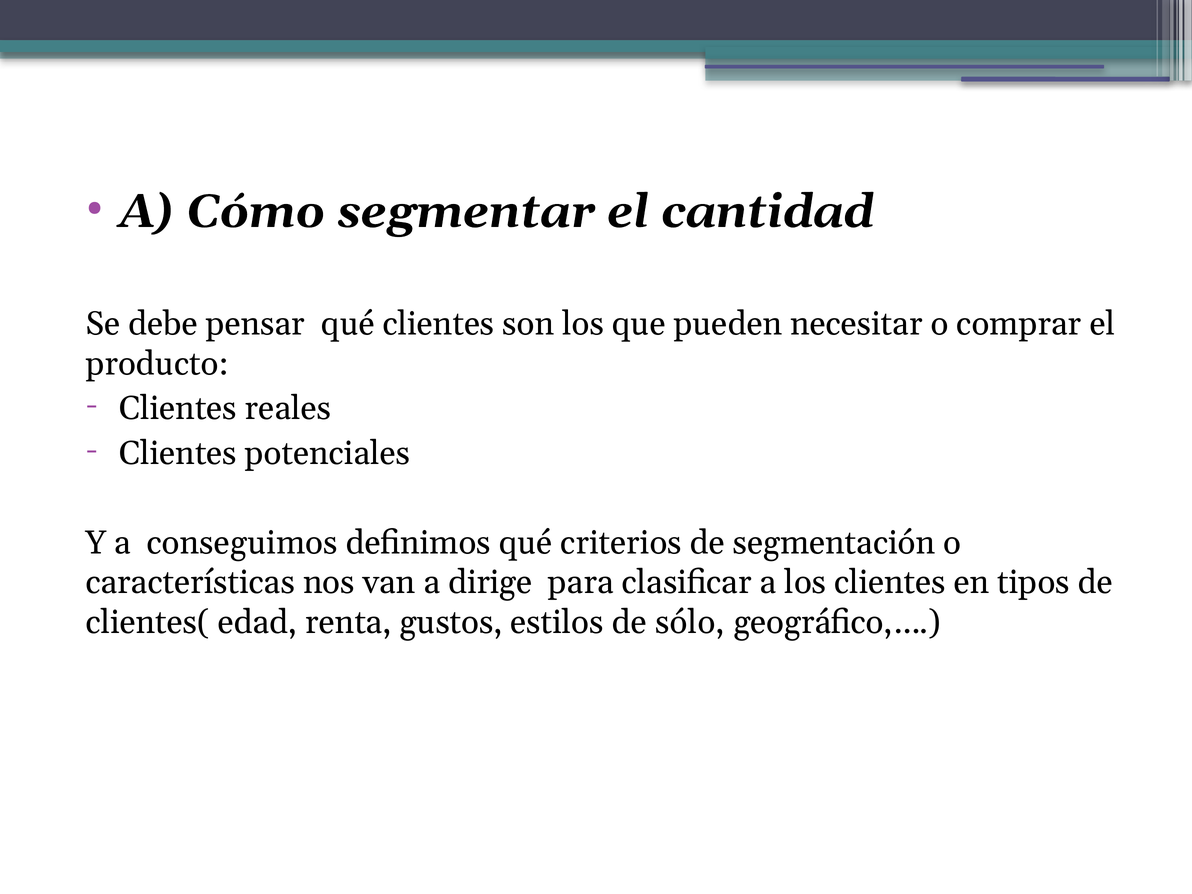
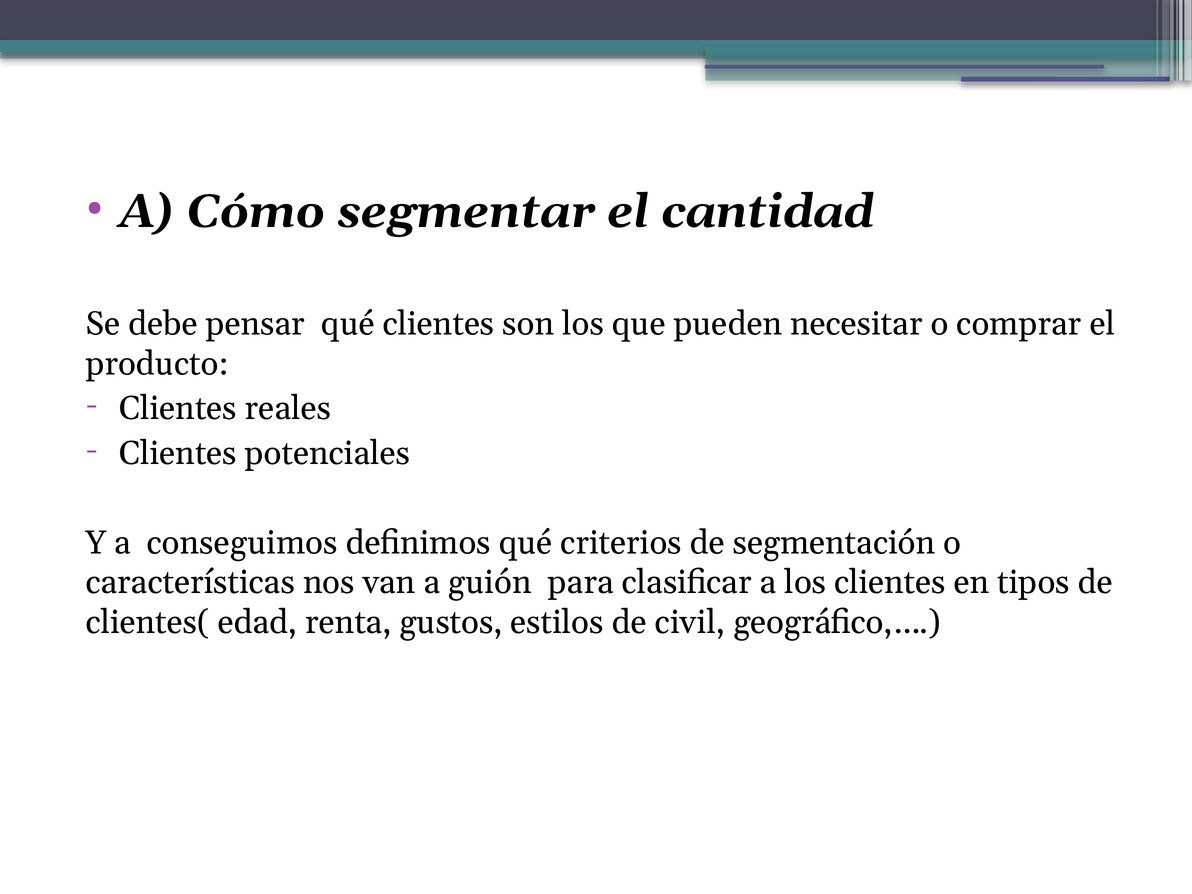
dirige: dirige -> guión
sólo: sólo -> civil
